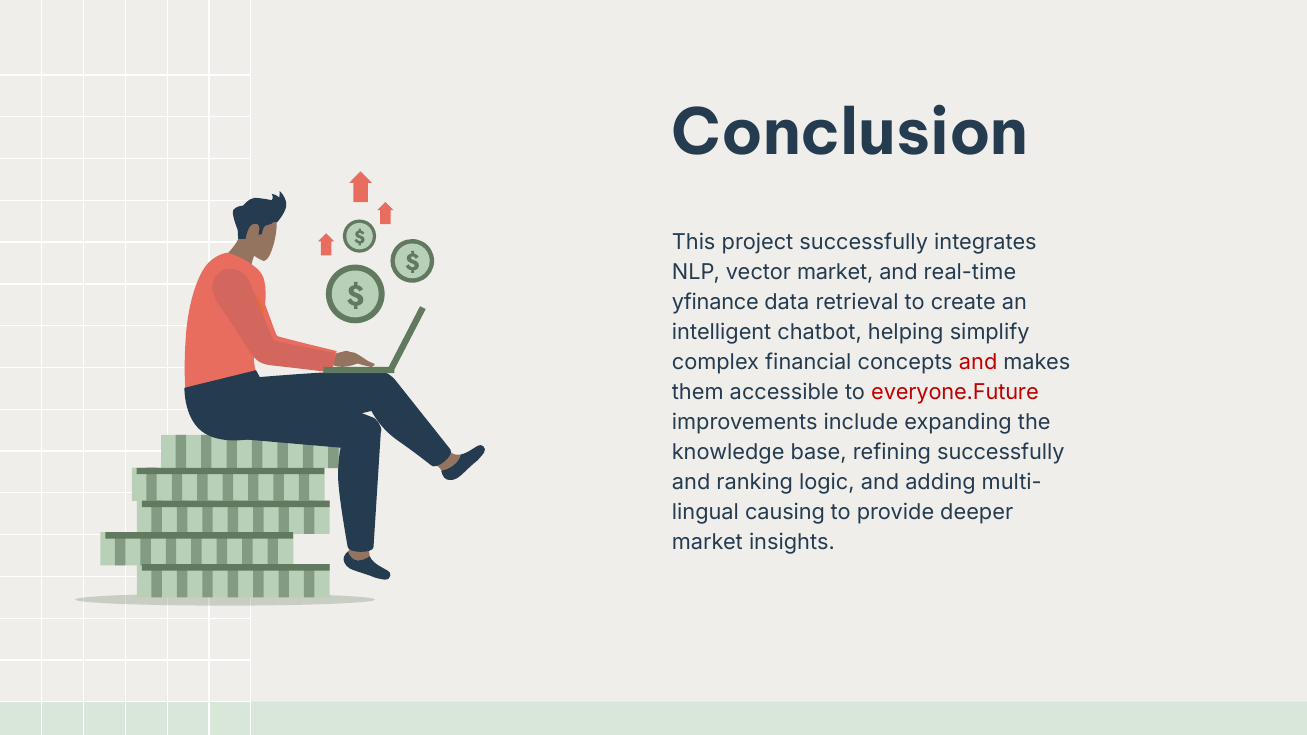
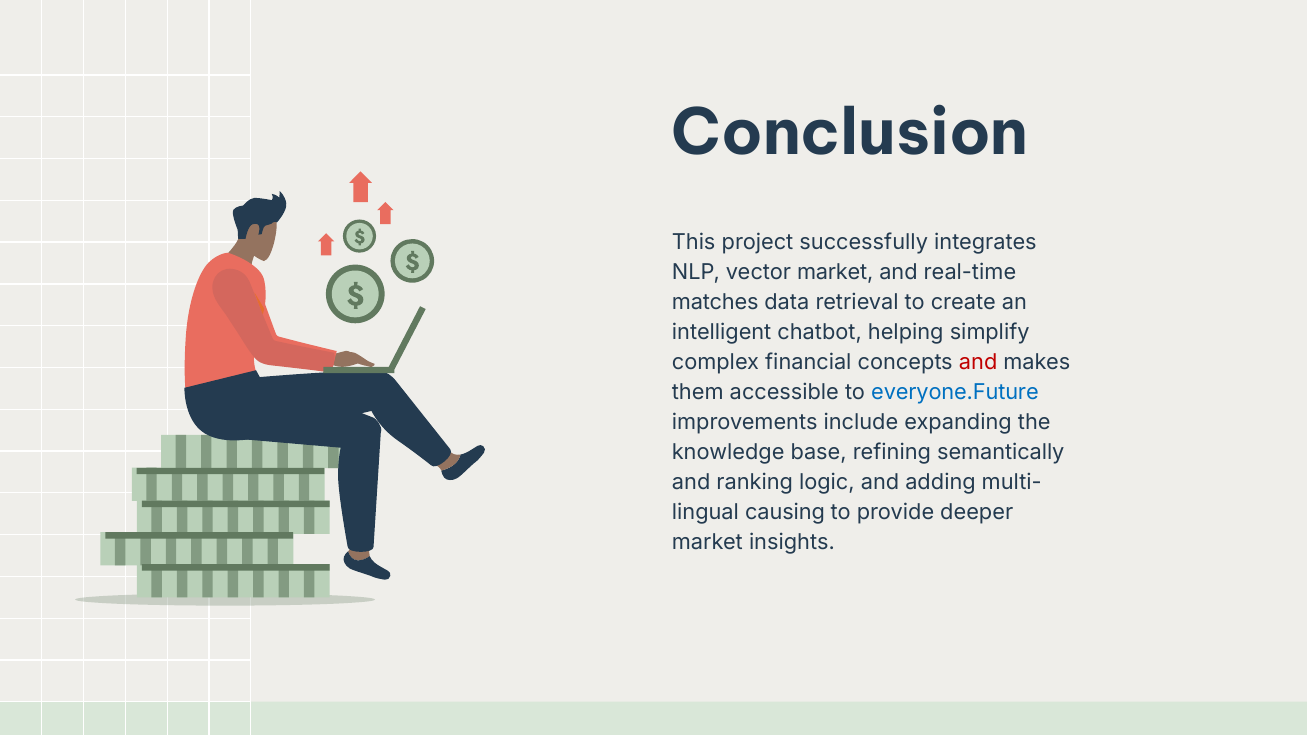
yfinance: yfinance -> matches
everyone.Future colour: red -> blue
refining successfully: successfully -> semantically
